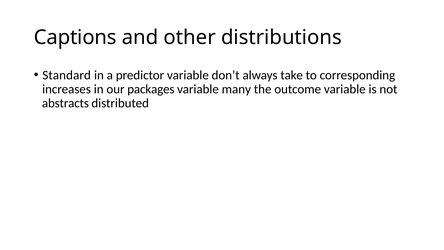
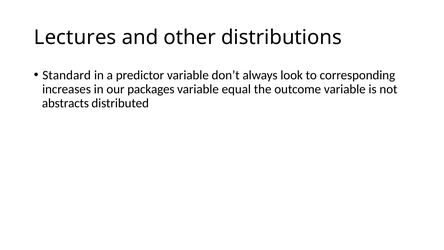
Captions: Captions -> Lectures
take: take -> look
many: many -> equal
